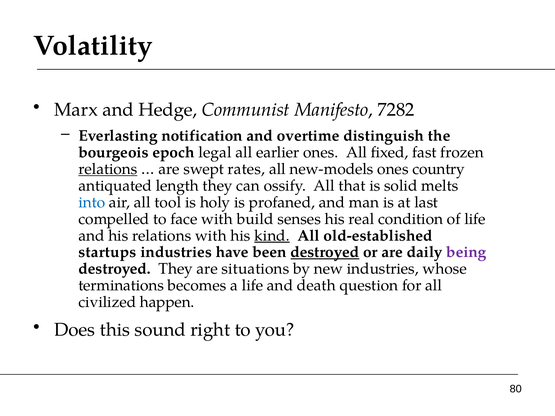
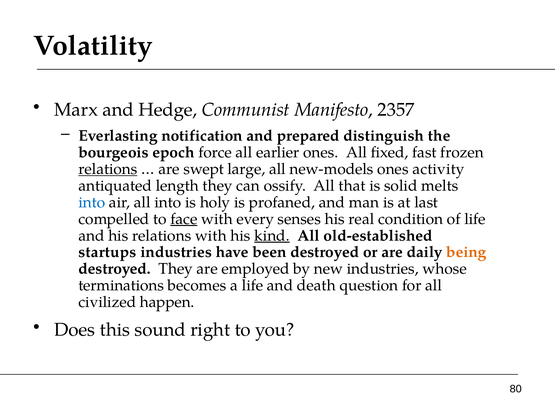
7282: 7282 -> 2357
overtime: overtime -> prepared
legal: legal -> force
rates: rates -> large
country: country -> activity
all tool: tool -> into
face underline: none -> present
build: build -> every
destroyed at (325, 252) underline: present -> none
being colour: purple -> orange
situations: situations -> employed
